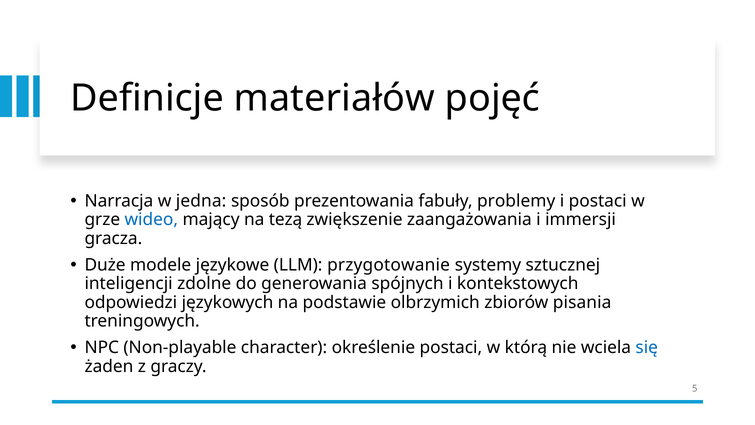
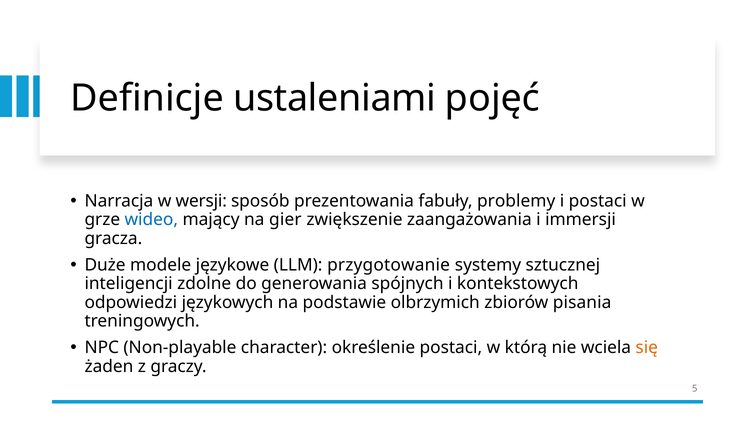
materiałów: materiałów -> ustaleniami
jedna: jedna -> wersji
tezą: tezą -> gier
się colour: blue -> orange
